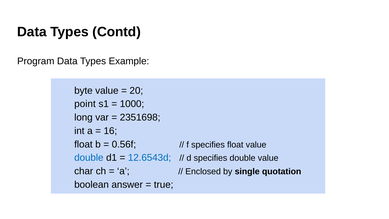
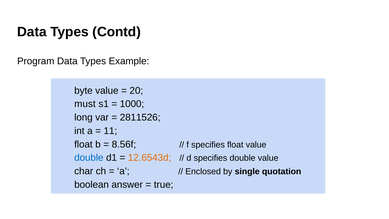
point: point -> must
2351698: 2351698 -> 2811526
16: 16 -> 11
0.56f: 0.56f -> 8.56f
12.6543d colour: blue -> orange
